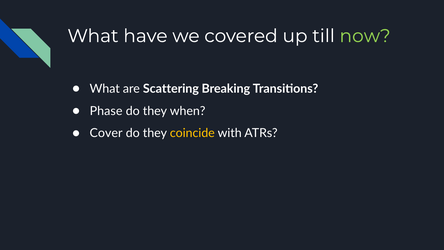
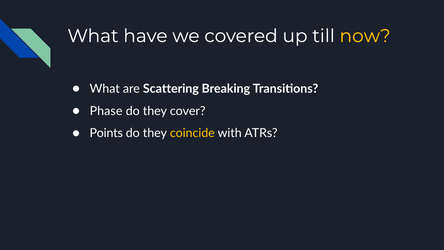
now colour: light green -> yellow
when: when -> cover
Cover: Cover -> Points
